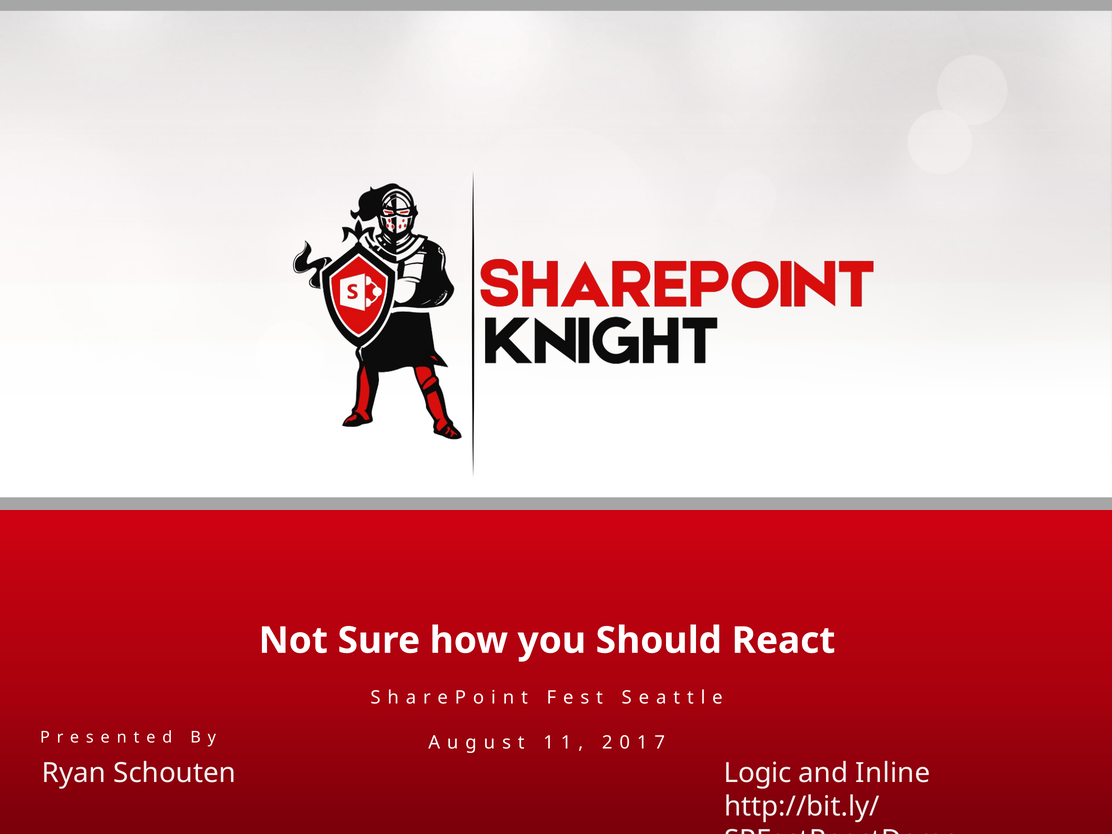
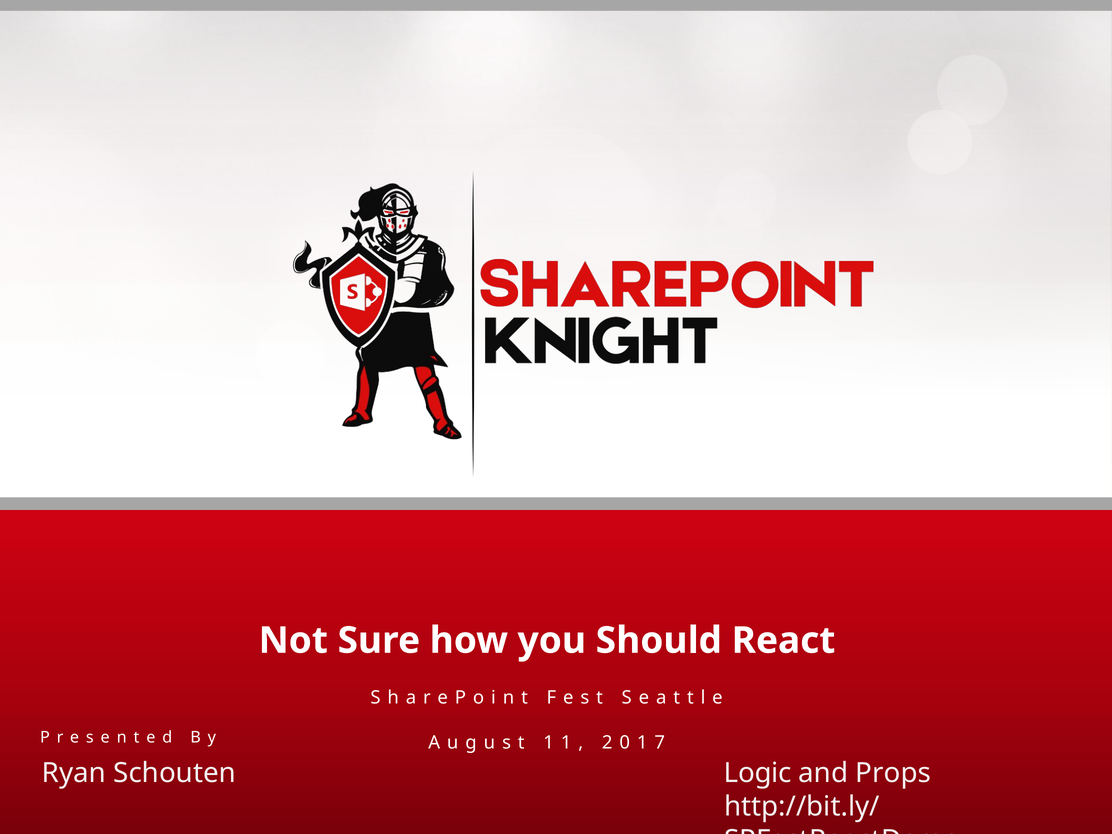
Inline: Inline -> Props
